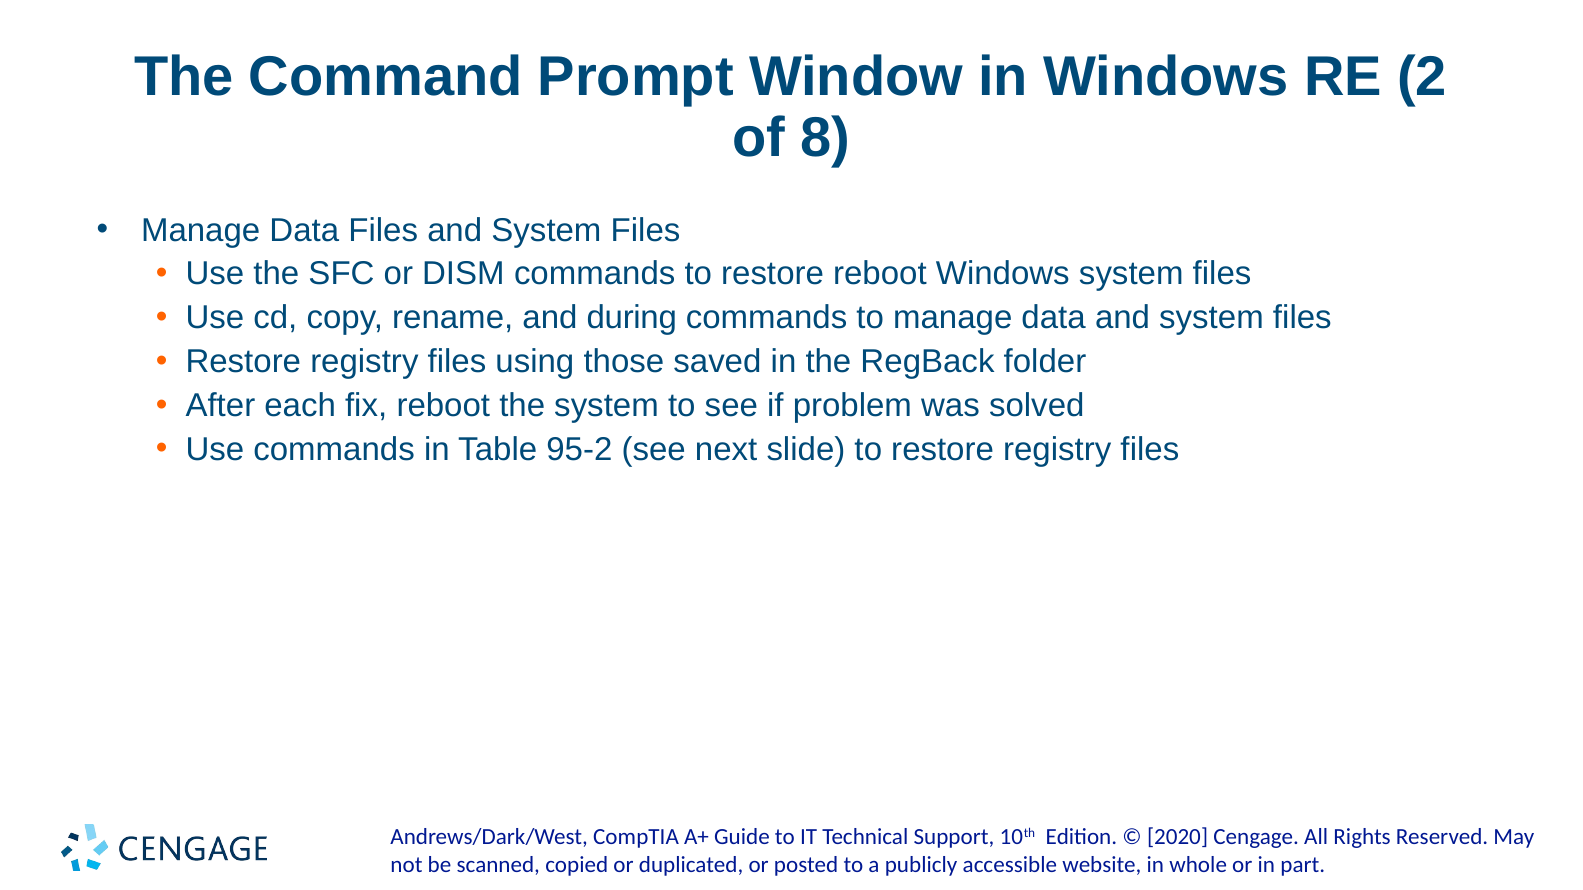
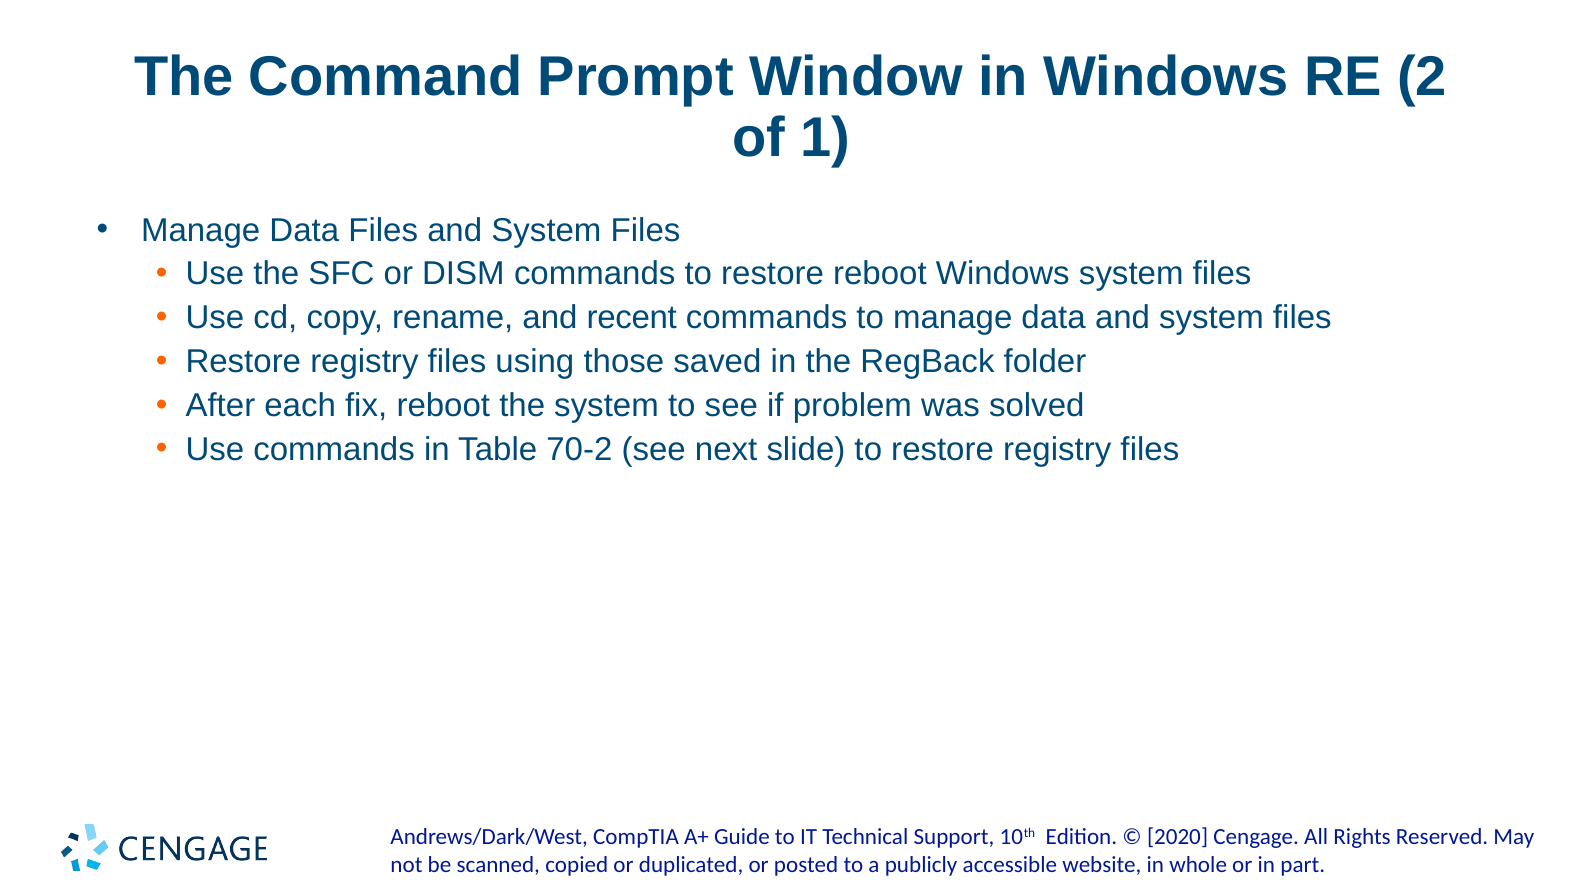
8: 8 -> 1
during: during -> recent
95-2: 95-2 -> 70-2
